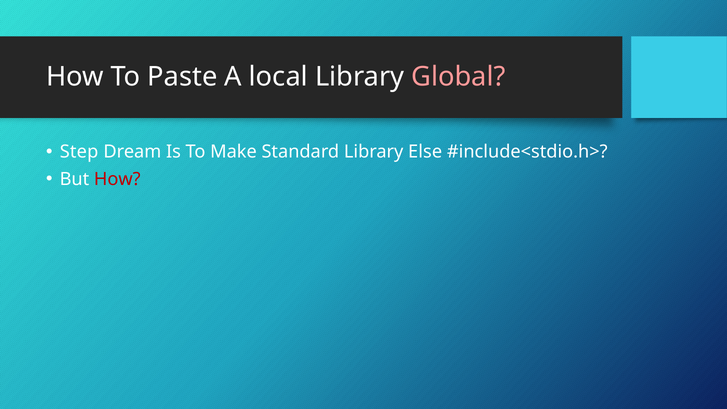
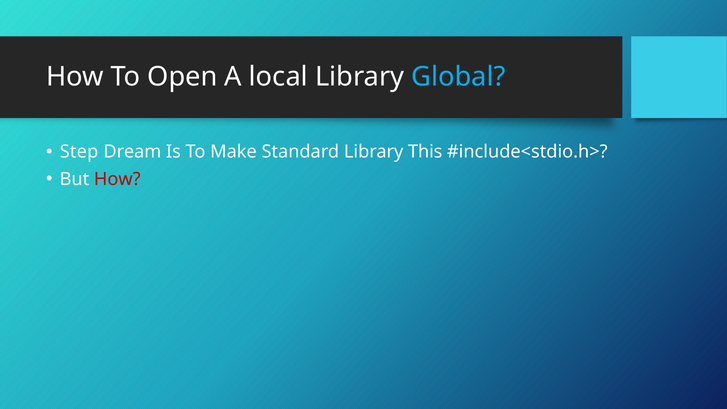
Paste: Paste -> Open
Global colour: pink -> light blue
Else: Else -> This
